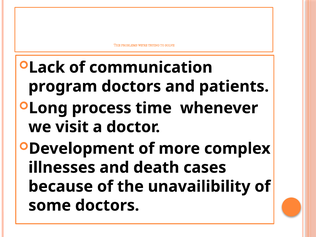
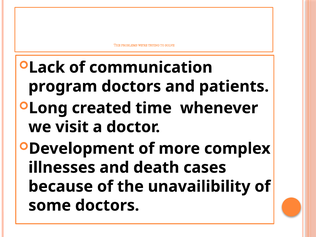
process: process -> created
